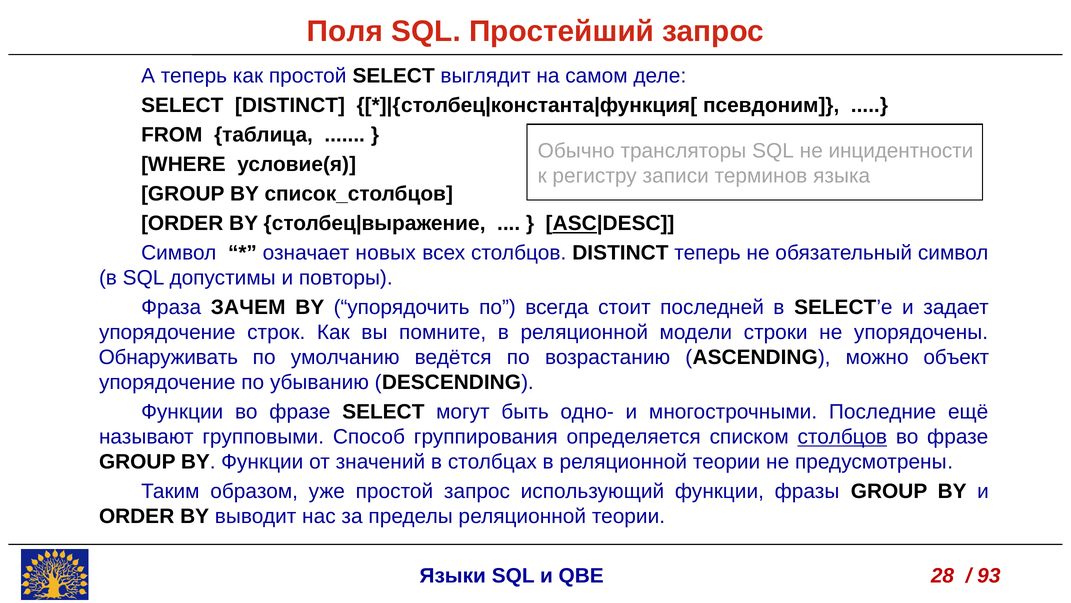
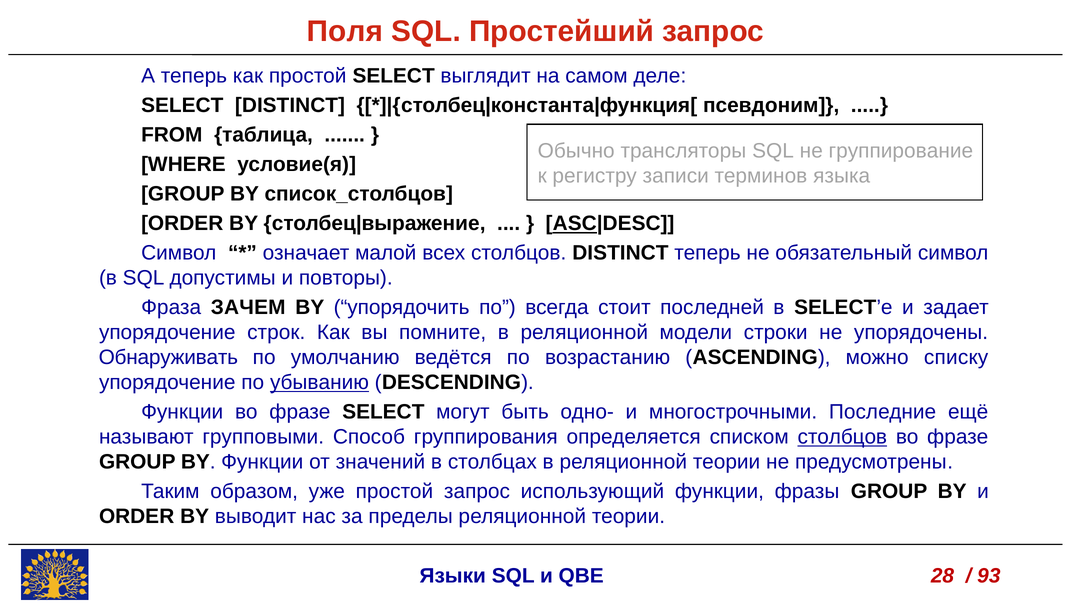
инцидентности: инцидентности -> группирование
новых: новых -> малой
объект: объект -> списку
убыванию underline: none -> present
